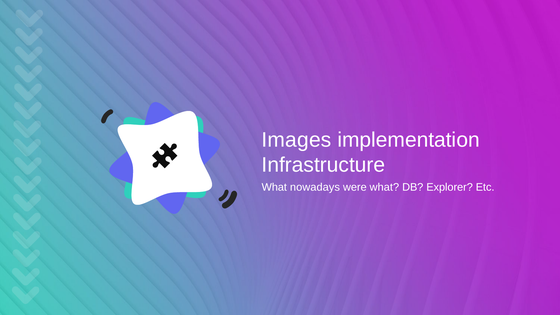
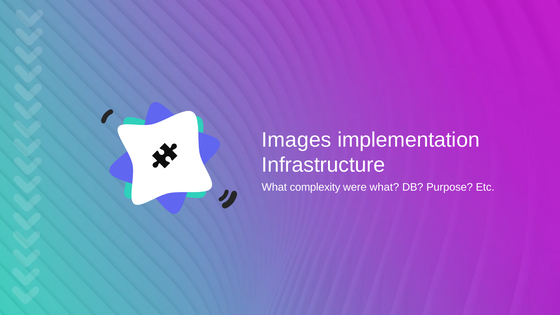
nowadays: nowadays -> complexity
Explorer: Explorer -> Purpose
